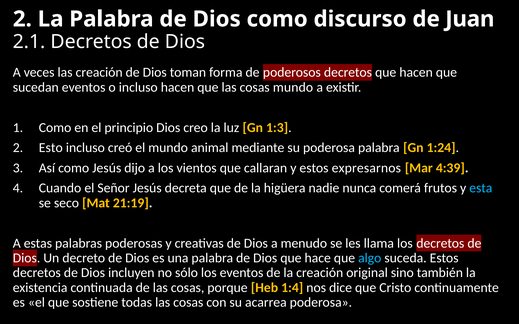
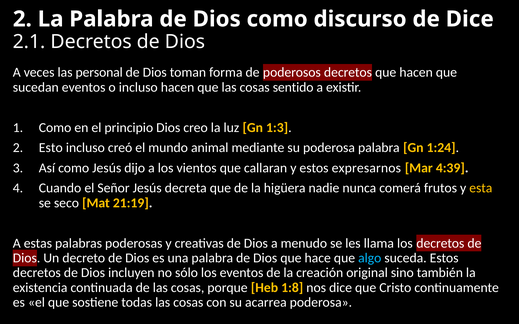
de Juan: Juan -> Dice
las creación: creación -> personal
cosas mundo: mundo -> sentido
esta colour: light blue -> yellow
1:4: 1:4 -> 1:8
